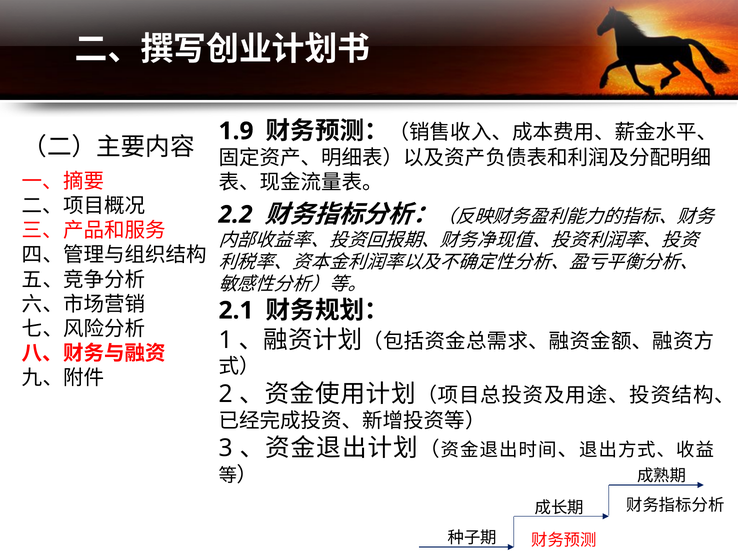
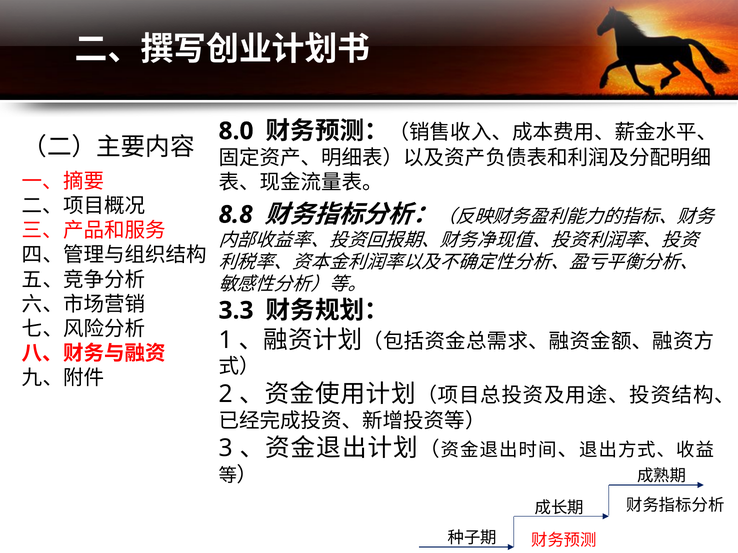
1.9: 1.9 -> 8.0
2.2: 2.2 -> 8.8
2.1: 2.1 -> 3.3
